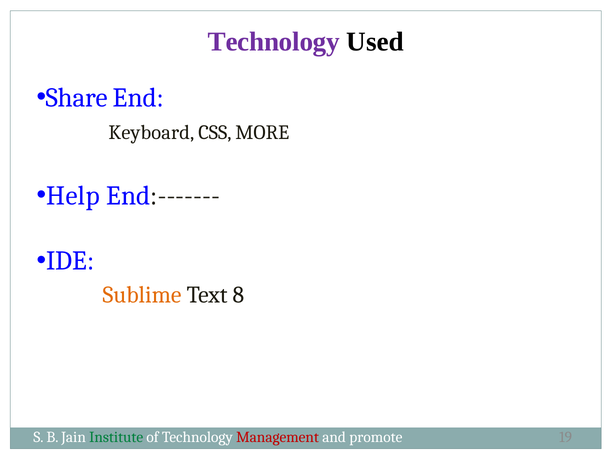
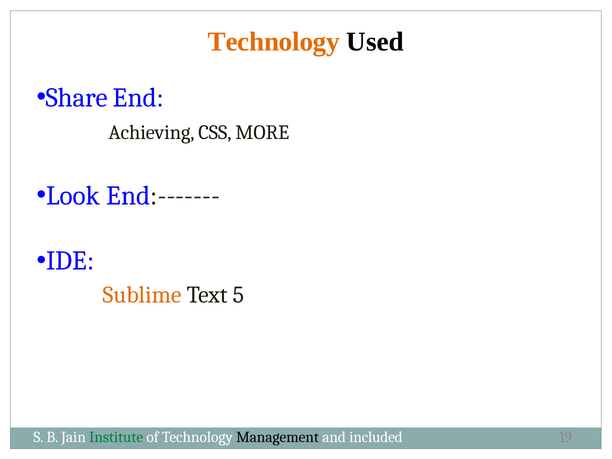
Technology at (274, 42) colour: purple -> orange
Keyboard: Keyboard -> Achieving
Help: Help -> Look
8: 8 -> 5
Management colour: red -> black
promote: promote -> included
